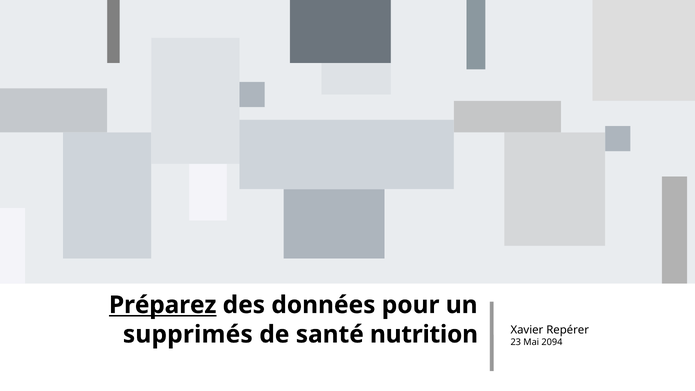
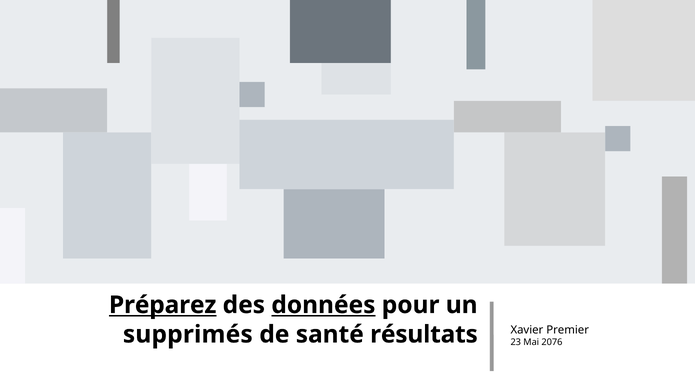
données underline: none -> present
nutrition: nutrition -> résultats
Repérer: Repérer -> Premier
2094: 2094 -> 2076
